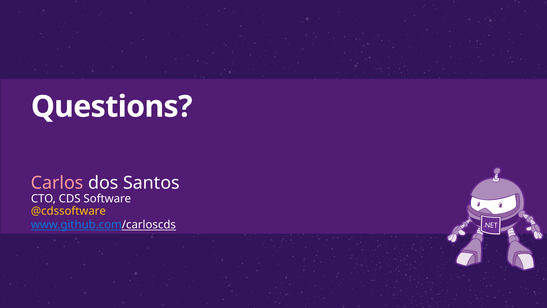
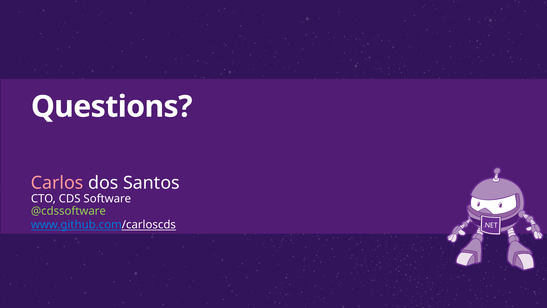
@cdssoftware colour: yellow -> light green
